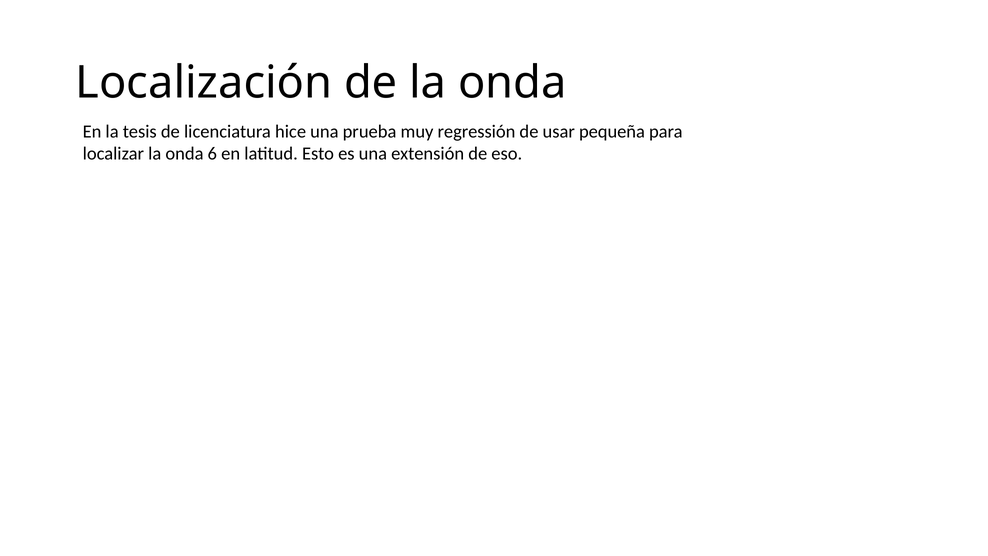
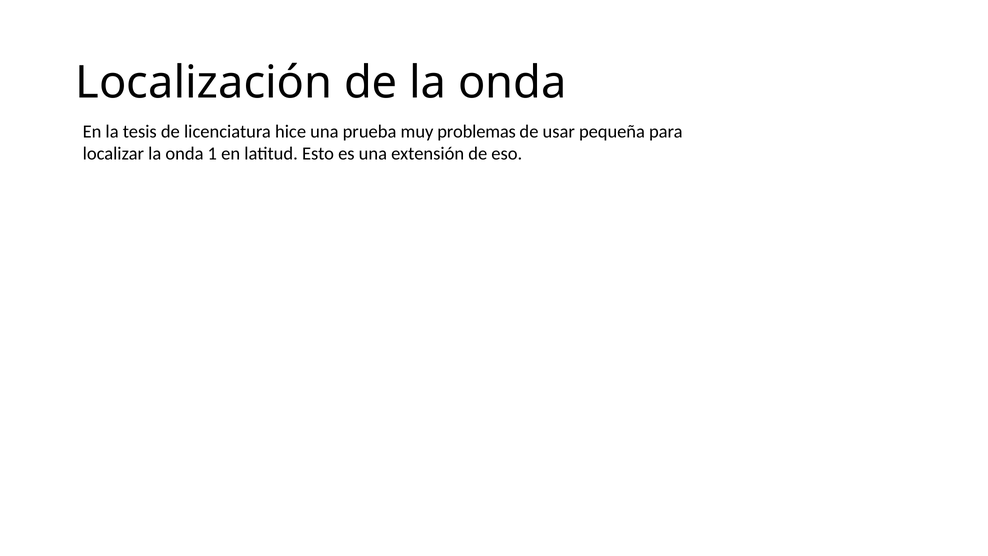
regressión: regressión -> problemas
6: 6 -> 1
